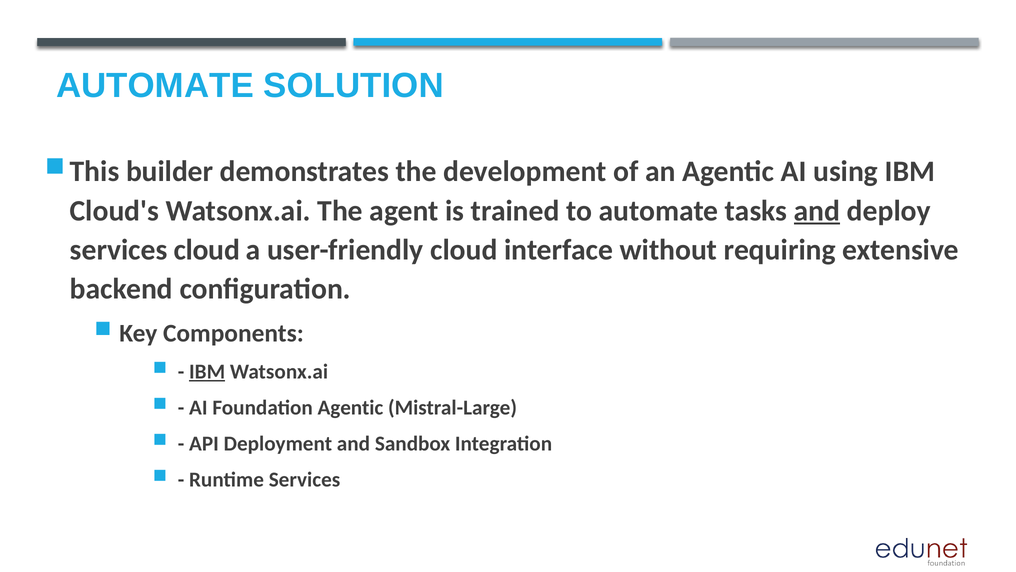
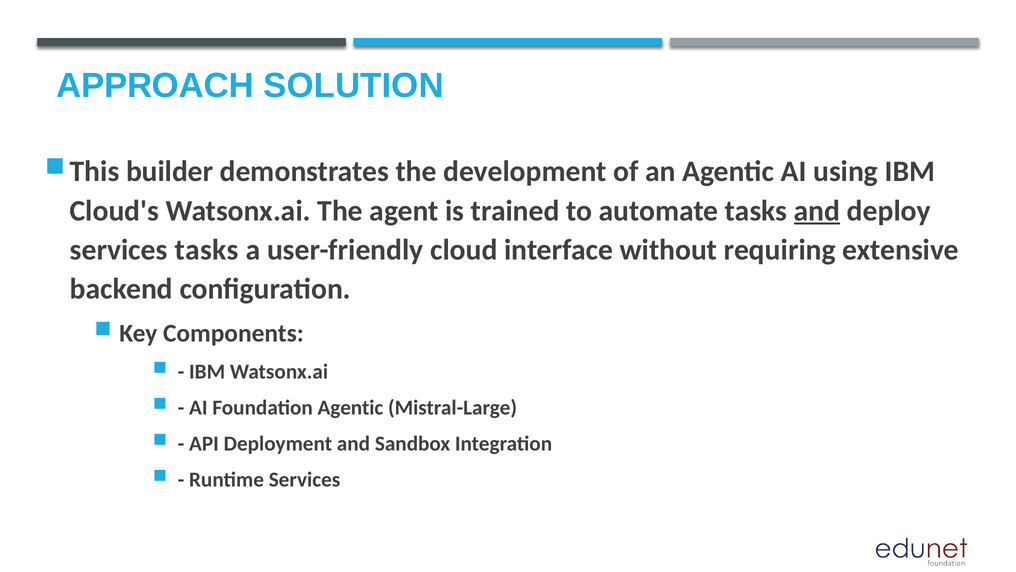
AUTOMATE at (155, 86): AUTOMATE -> APPROACH
services cloud: cloud -> tasks
IBM at (207, 371) underline: present -> none
